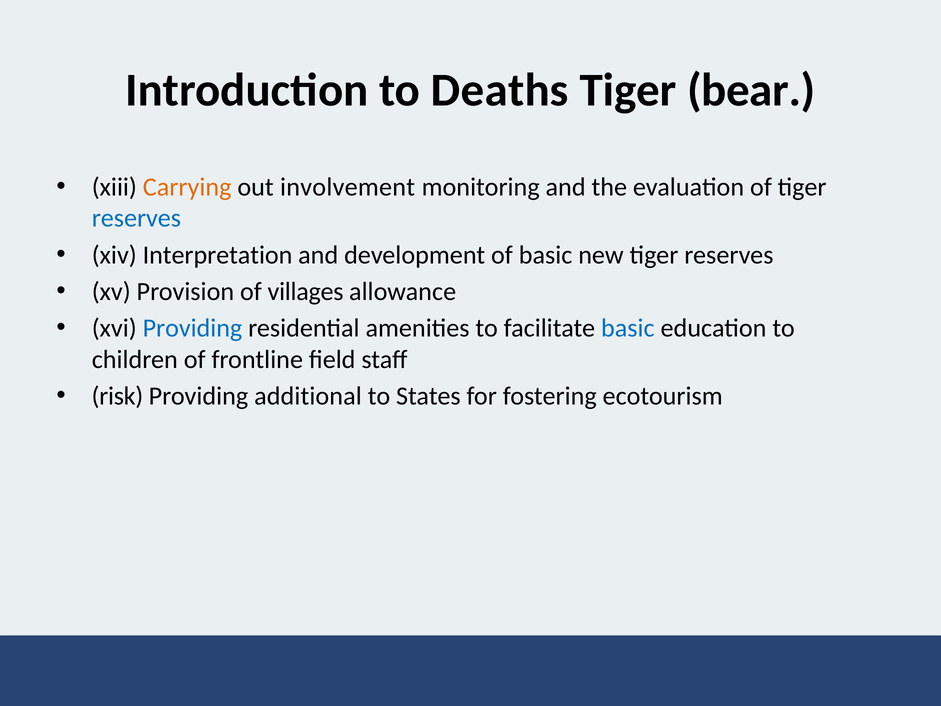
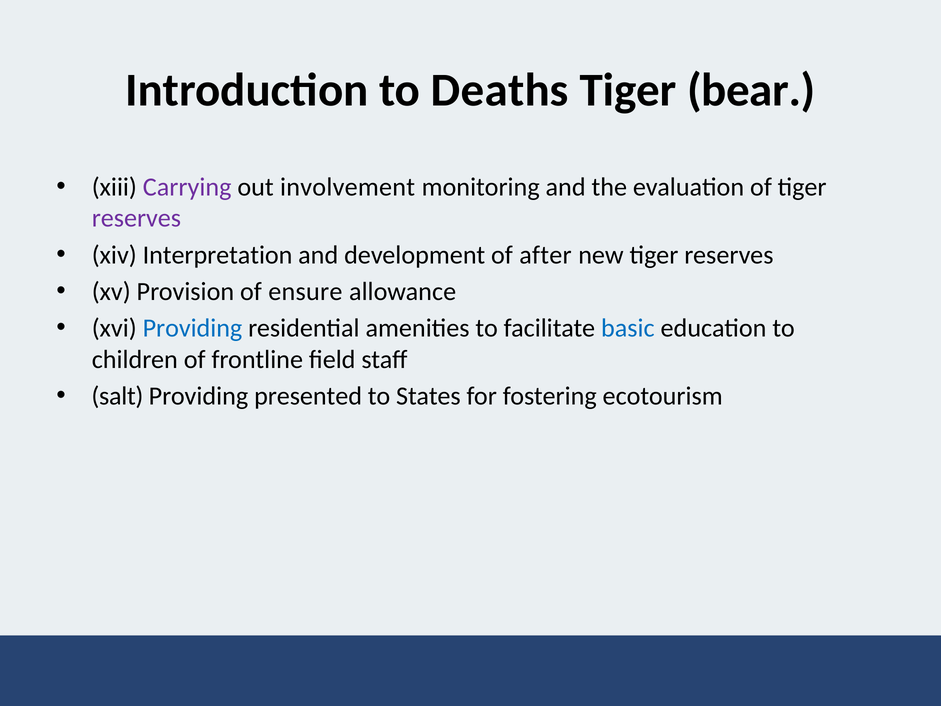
Carrying colour: orange -> purple
reserves at (136, 218) colour: blue -> purple
of basic: basic -> after
villages: villages -> ensure
risk: risk -> salt
additional: additional -> presented
